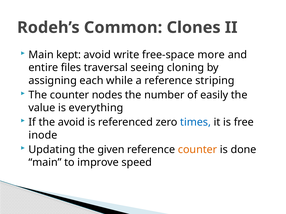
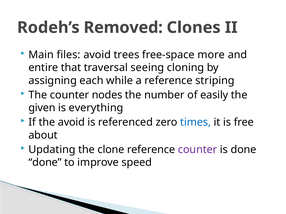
Common: Common -> Removed
kept: kept -> files
write: write -> trees
files: files -> that
value: value -> given
inode: inode -> about
given: given -> clone
counter at (198, 150) colour: orange -> purple
main at (45, 163): main -> done
